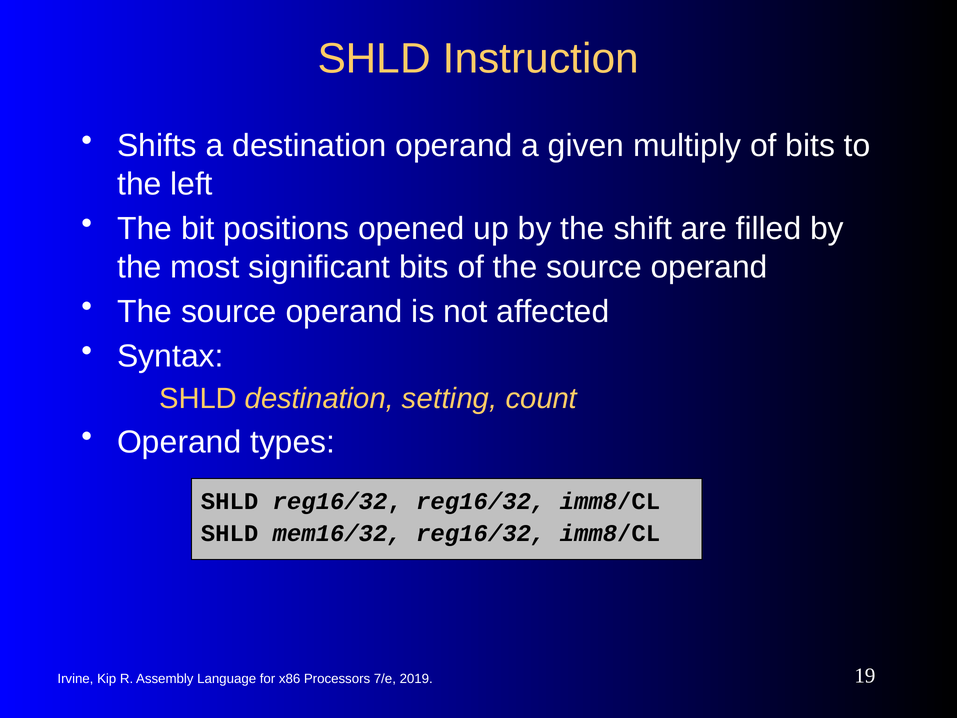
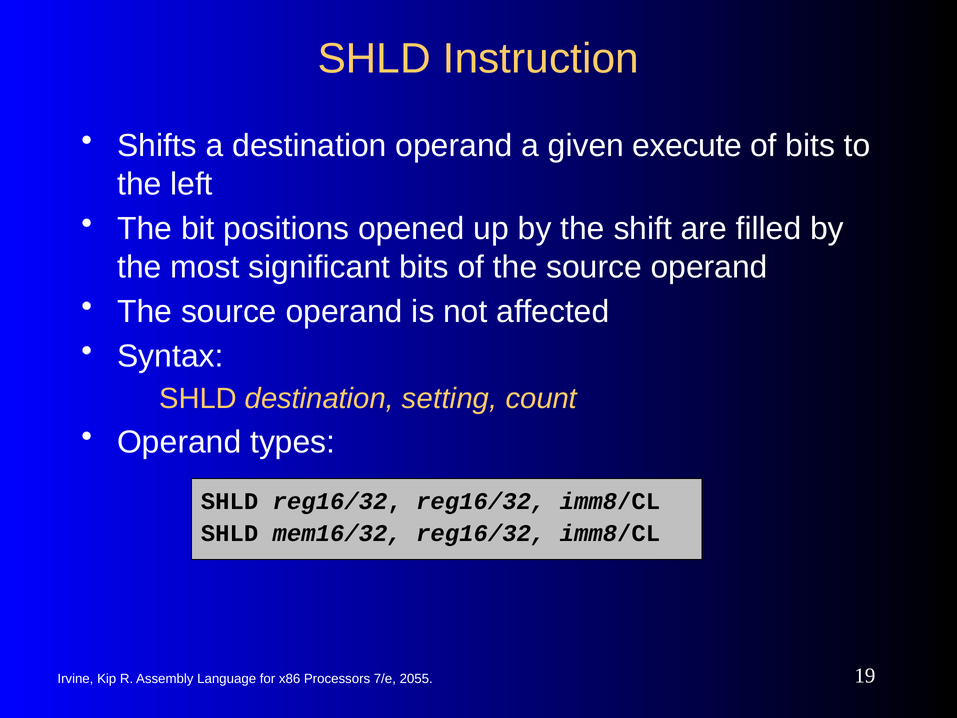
multiply: multiply -> execute
2019: 2019 -> 2055
